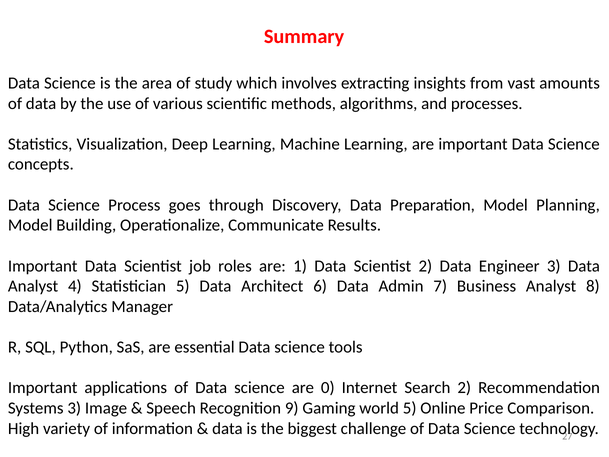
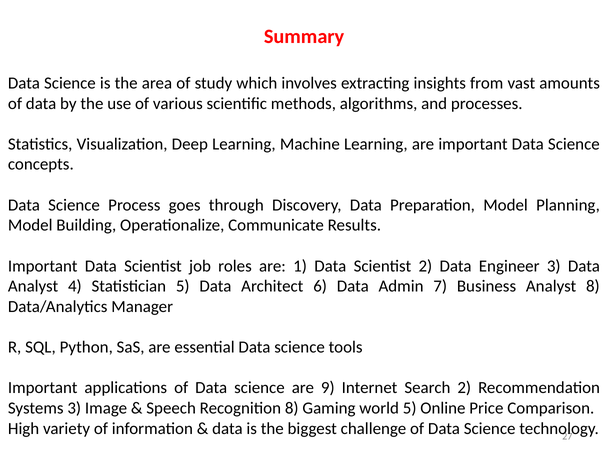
0: 0 -> 9
Recognition 9: 9 -> 8
